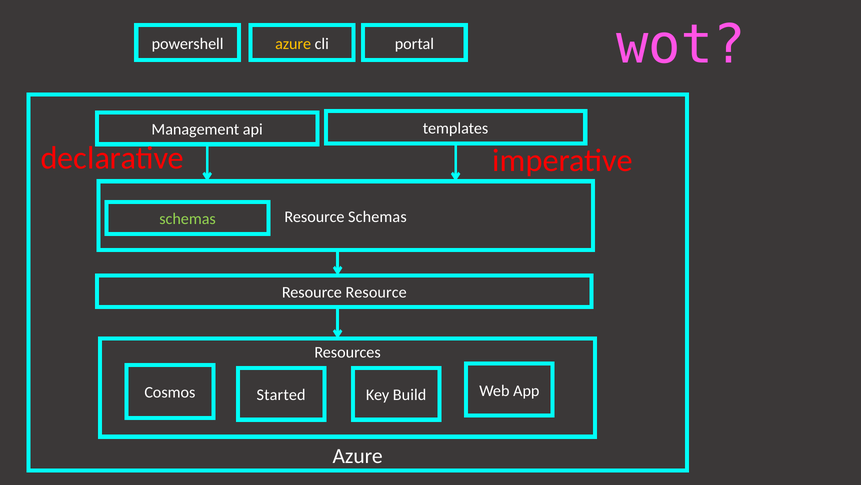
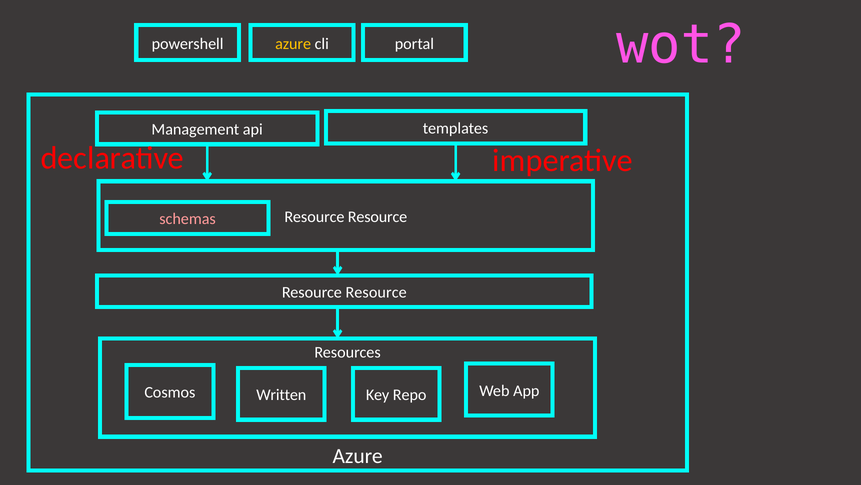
Schemas at (377, 217): Schemas -> Resource
schemas at (188, 219) colour: light green -> pink
Started: Started -> Written
Build: Build -> Repo
